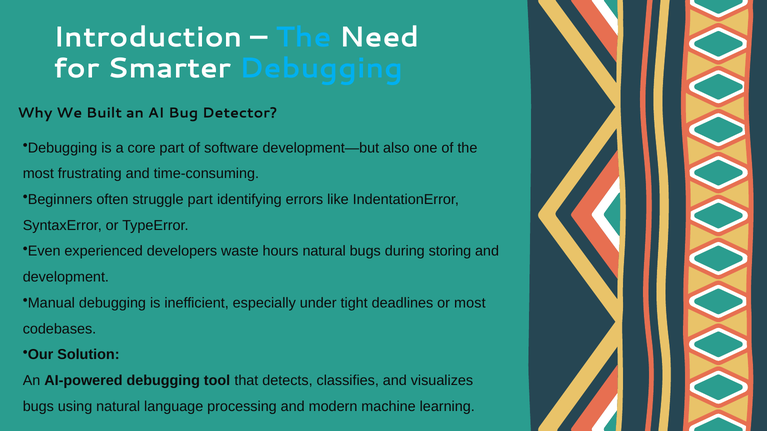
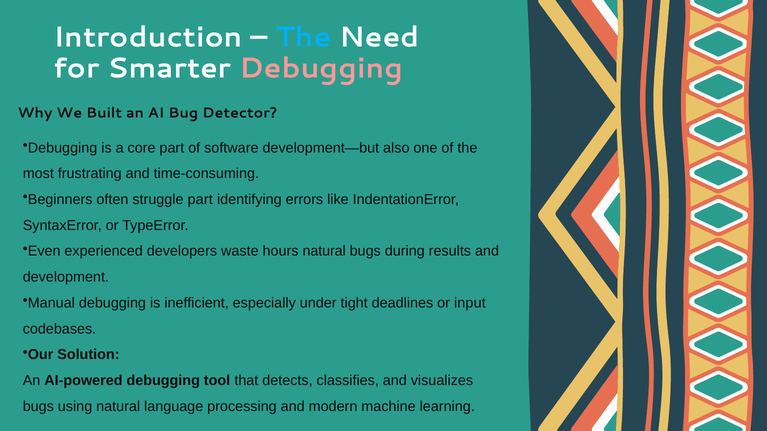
Debugging at (321, 68) colour: light blue -> pink
storing: storing -> results
or most: most -> input
